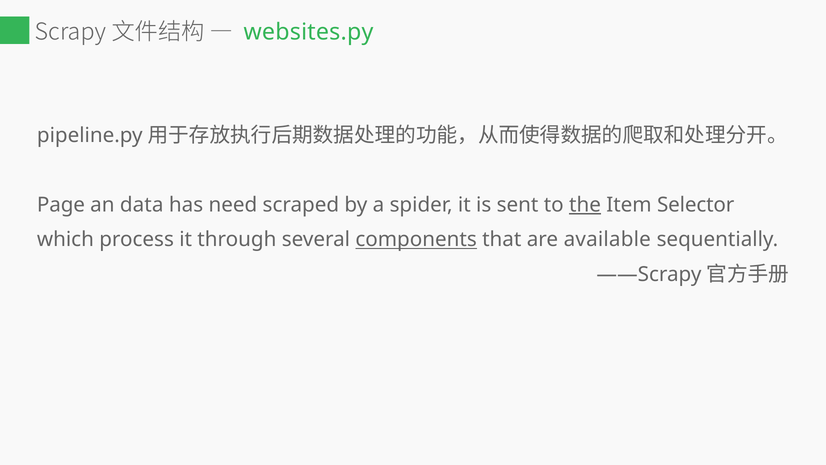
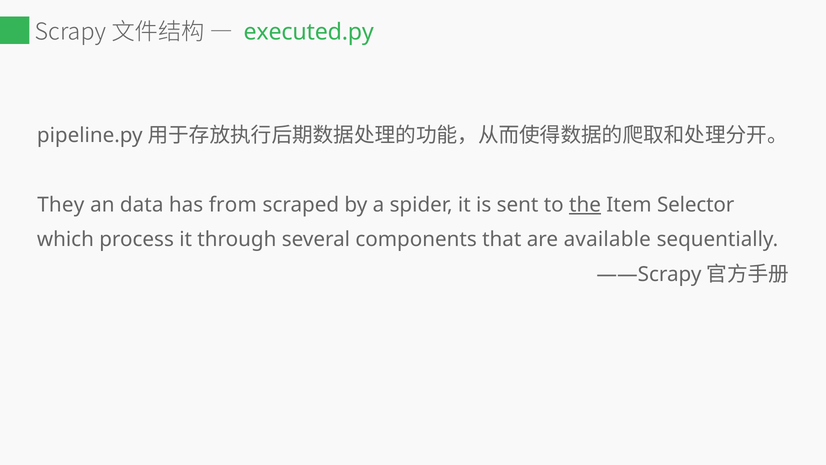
websites.py: websites.py -> executed.py
Page: Page -> They
need: need -> from
components underline: present -> none
